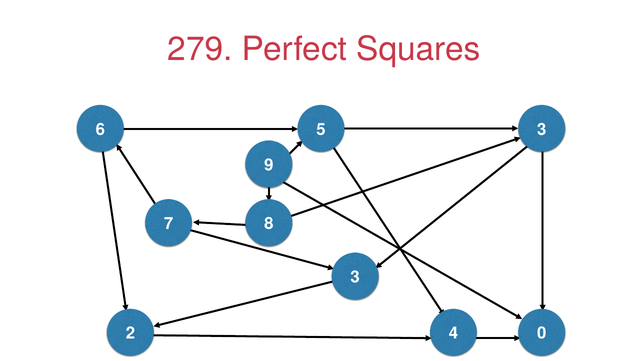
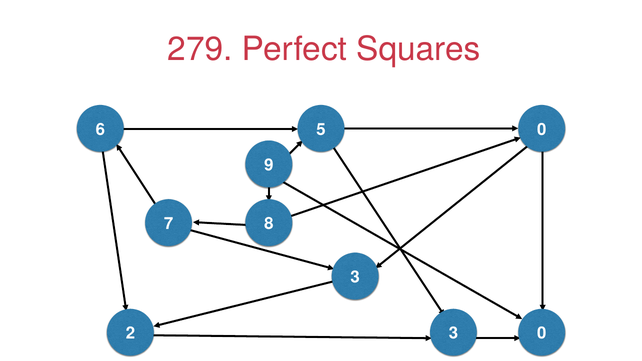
3 at (542, 130): 3 -> 0
2 4: 4 -> 3
